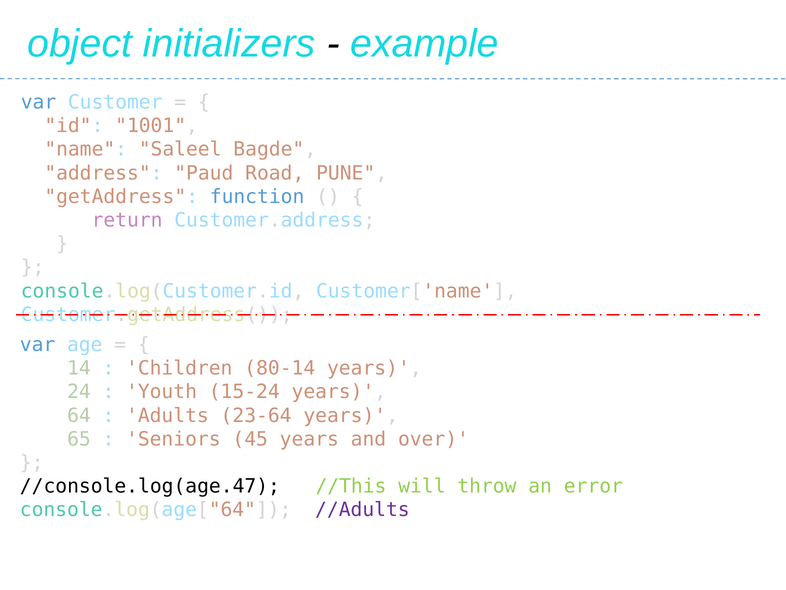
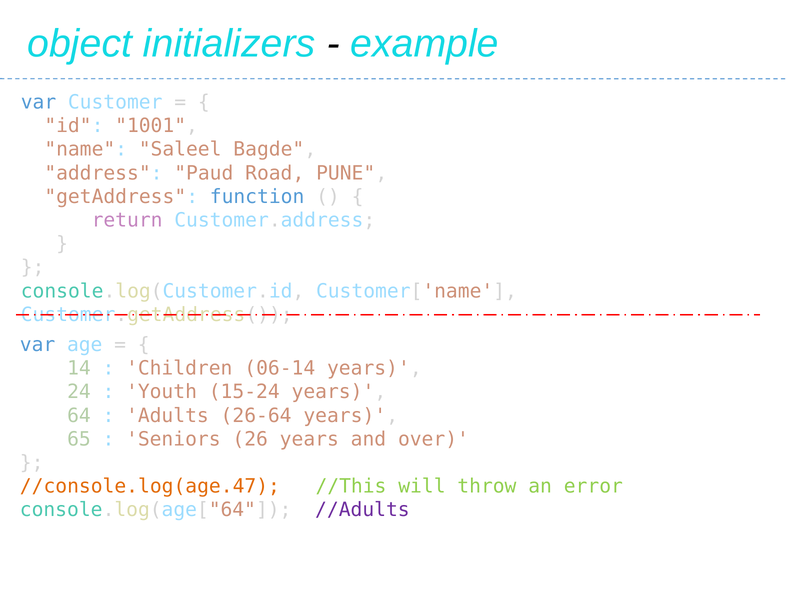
80-14: 80-14 -> 06-14
23-64: 23-64 -> 26-64
45: 45 -> 26
//console.log(age.47 colour: black -> orange
